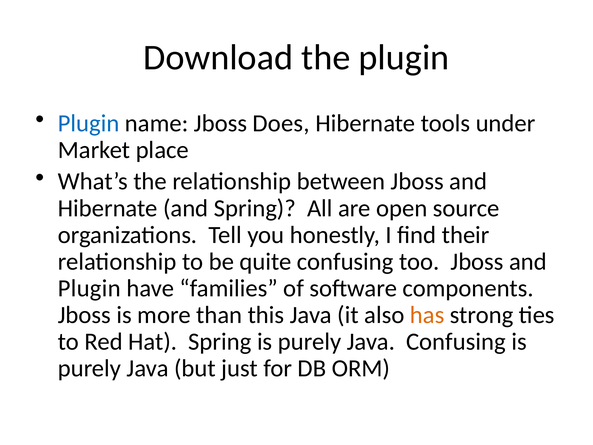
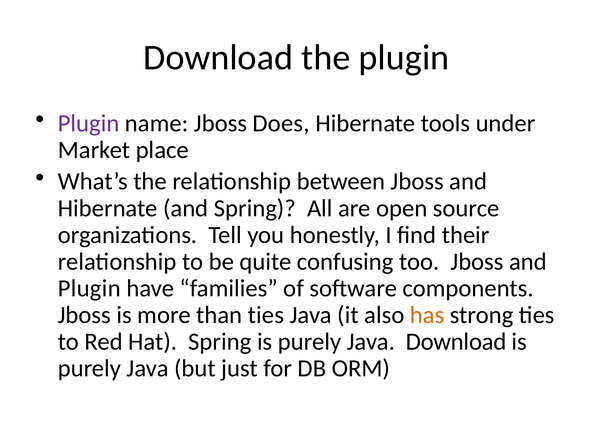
Plugin at (89, 123) colour: blue -> purple
than this: this -> ties
Java Confusing: Confusing -> Download
